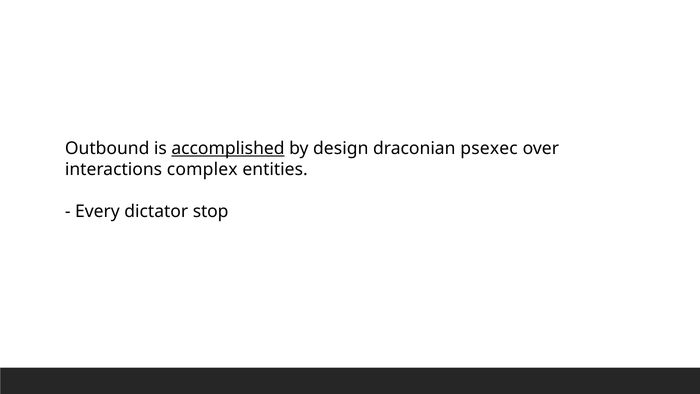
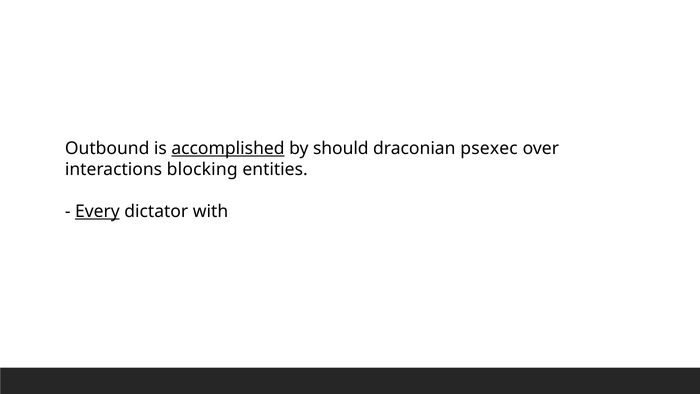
design: design -> should
complex: complex -> blocking
Every underline: none -> present
stop: stop -> with
